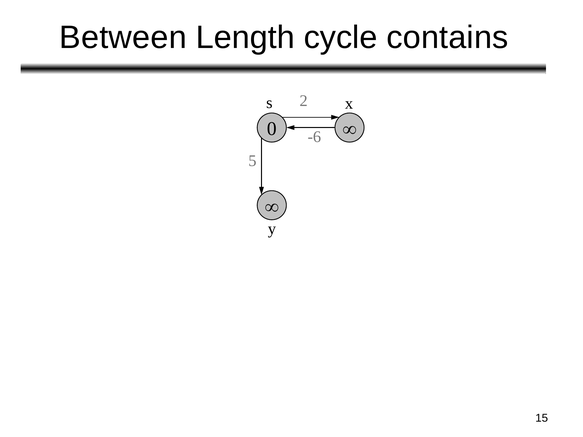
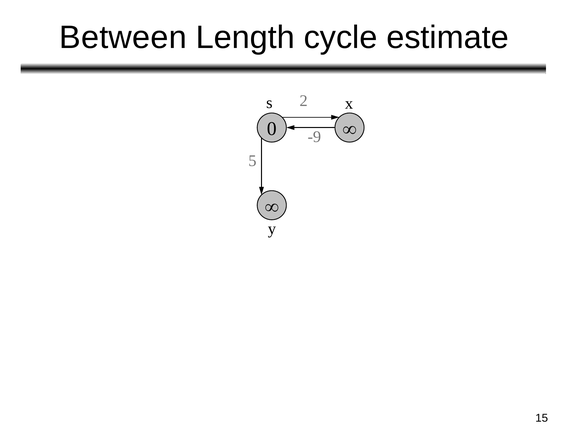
contains: contains -> estimate
-6: -6 -> -9
